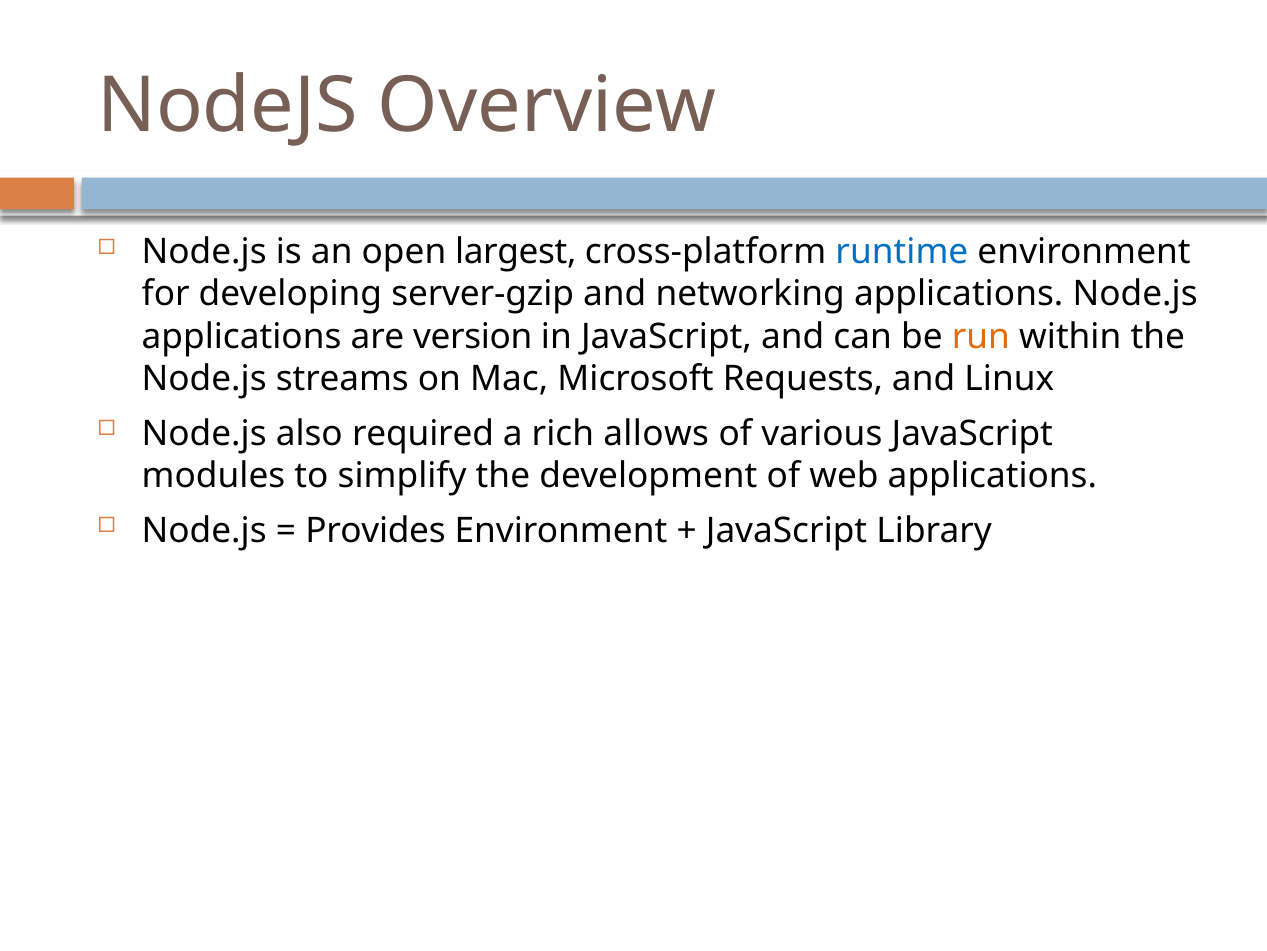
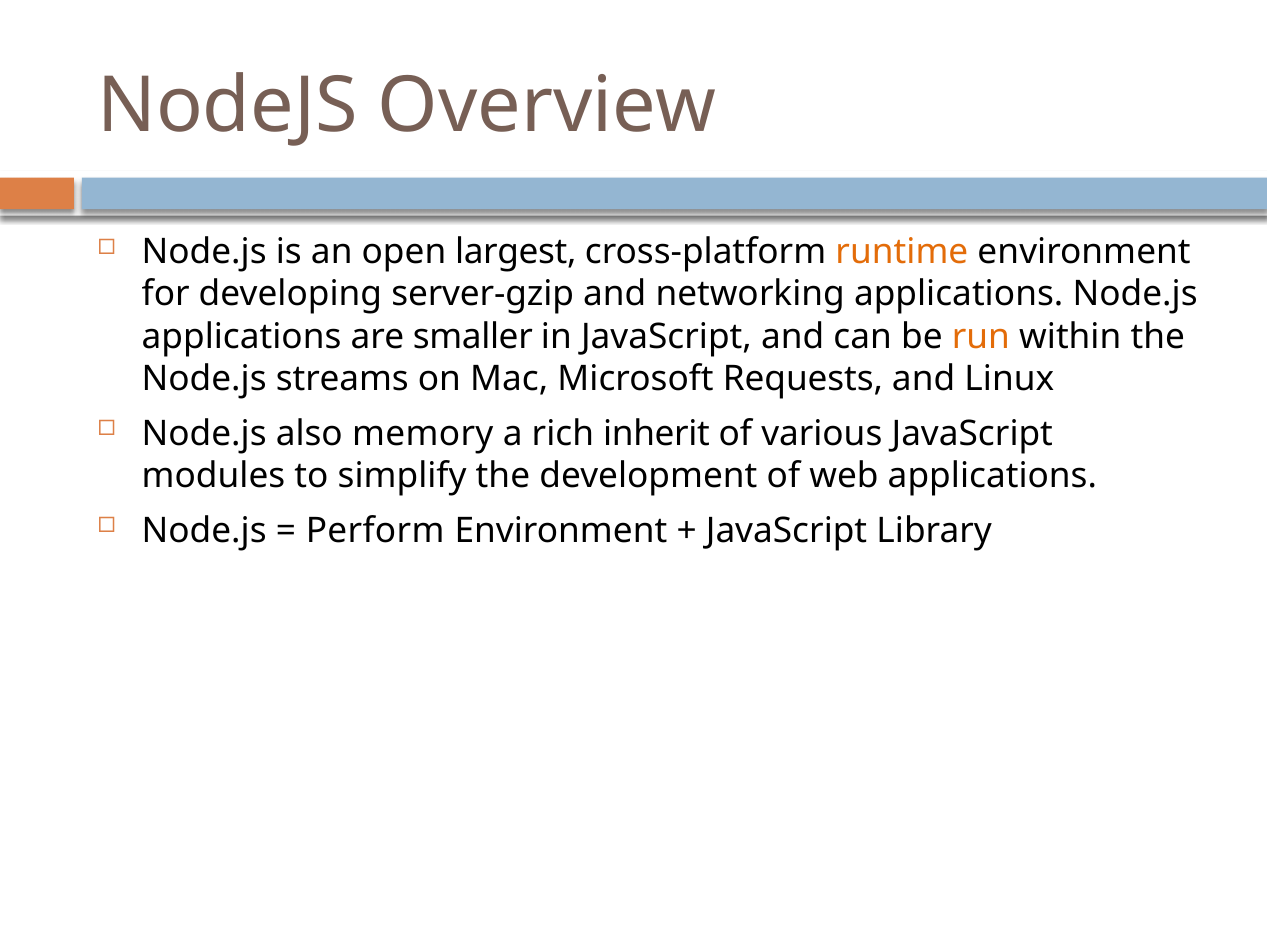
runtime colour: blue -> orange
version: version -> smaller
required: required -> memory
allows: allows -> inherit
Provides: Provides -> Perform
